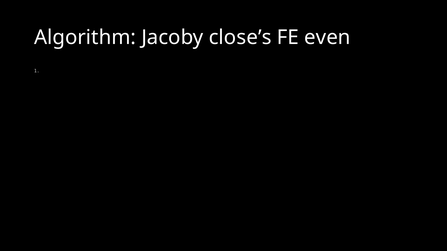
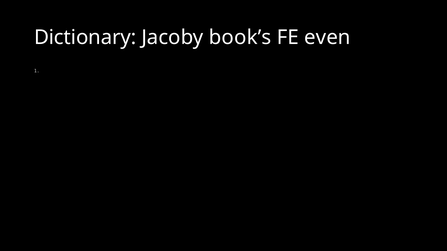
Algorithm: Algorithm -> Dictionary
close’s: close’s -> book’s
